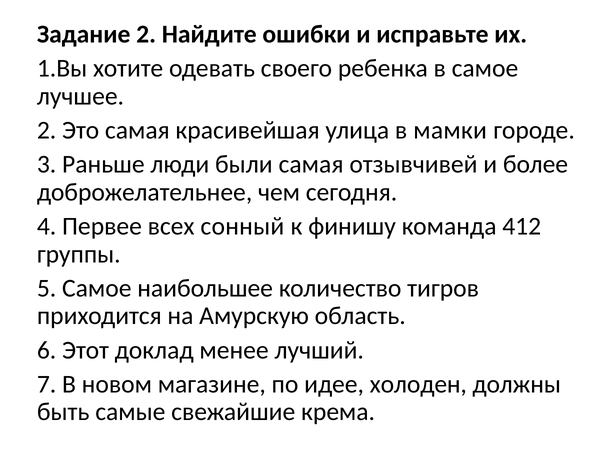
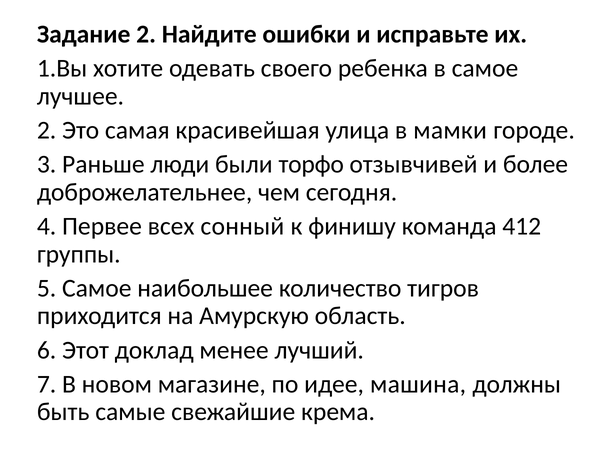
были самая: самая -> торфо
холоден: холоден -> машина
